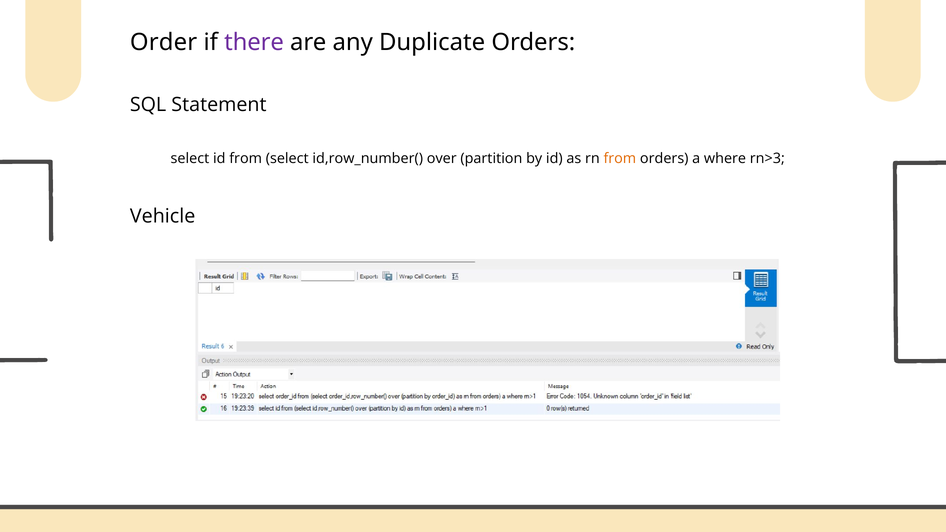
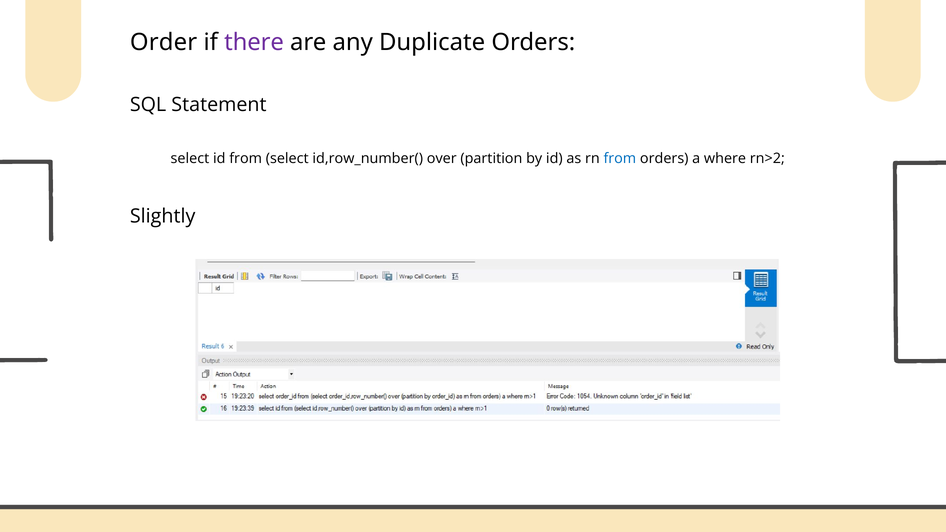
from at (620, 159) colour: orange -> blue
rn>3: rn>3 -> rn>2
Vehicle: Vehicle -> Slightly
